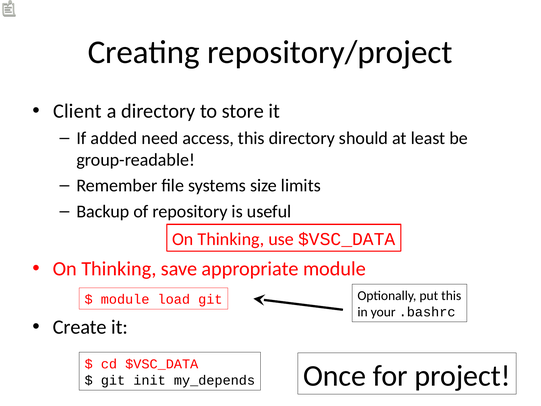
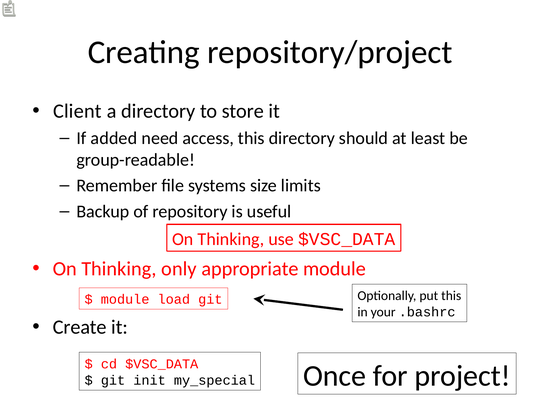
save: save -> only
my_depends: my_depends -> my_special
